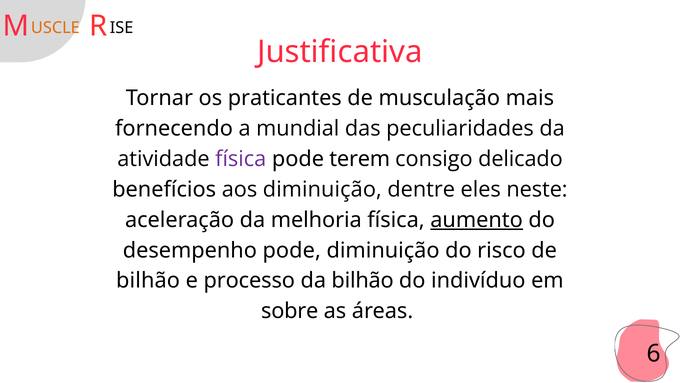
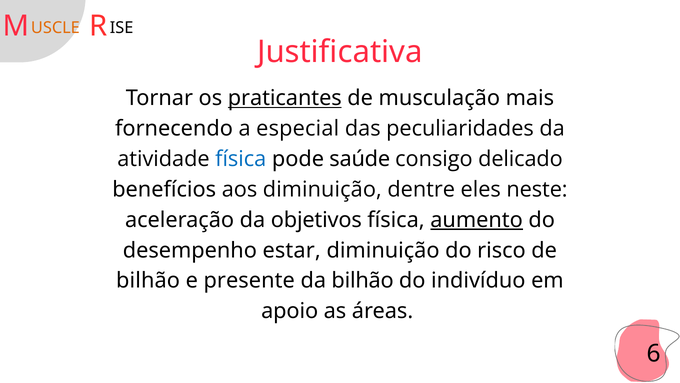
praticantes underline: none -> present
mundial: mundial -> especial
física at (241, 159) colour: purple -> blue
terem: terem -> saúde
melhoria: melhoria -> objetivos
desempenho pode: pode -> estar
processo: processo -> presente
sobre: sobre -> apoio
